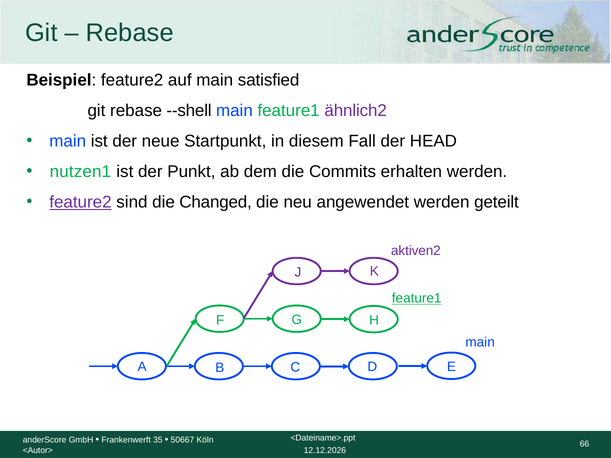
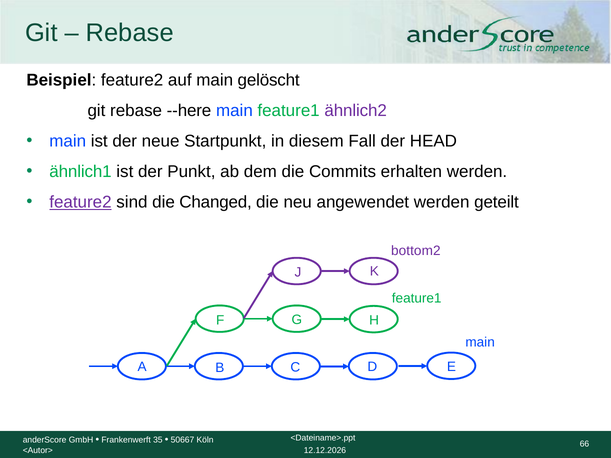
satisfied: satisfied -> gelöscht
--shell: --shell -> --here
nutzen1: nutzen1 -> ähnlich1
aktiven2: aktiven2 -> bottom2
feature1 at (417, 299) underline: present -> none
